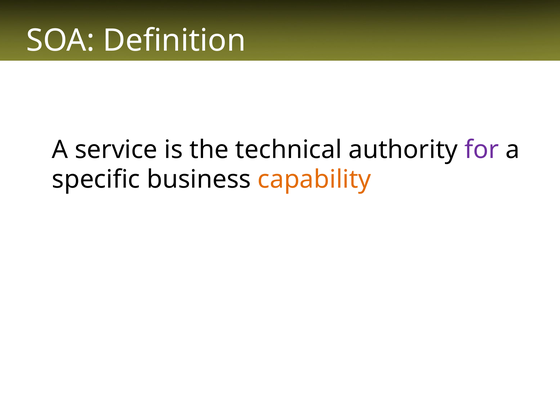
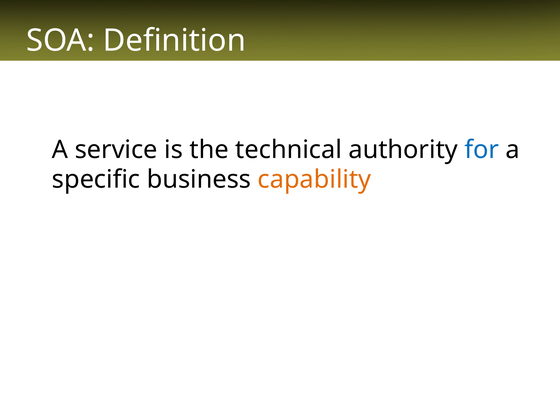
for colour: purple -> blue
